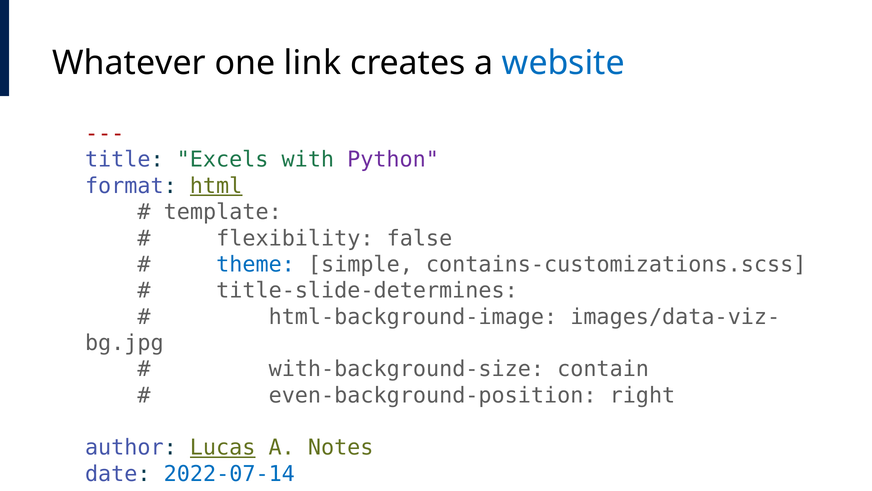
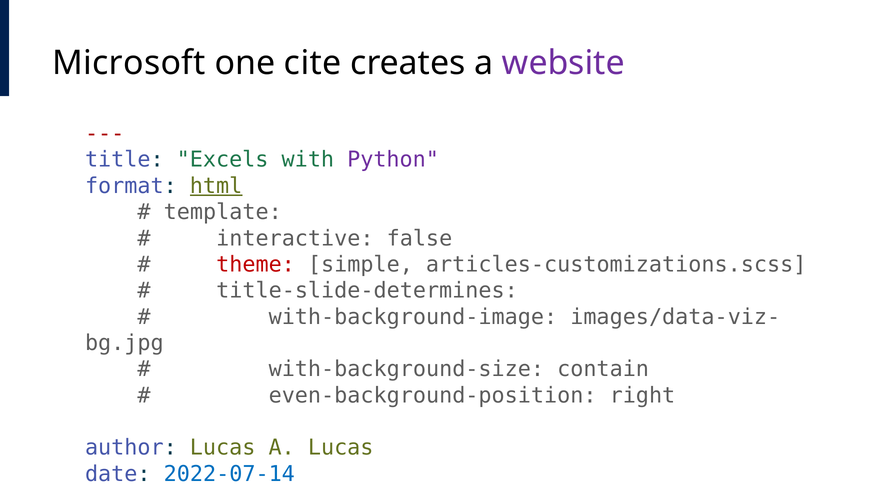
Whatever: Whatever -> Microsoft
link: link -> cite
website at (563, 63) colour: blue -> purple
flexibility: flexibility -> interactive
theme colour: blue -> red
contains-customizations.scss: contains-customizations.scss -> articles-customizations.scss
html-background-image: html-background-image -> with-background-image
Lucas at (223, 447) underline: present -> none
A Notes: Notes -> Lucas
